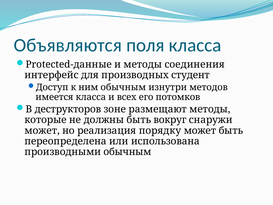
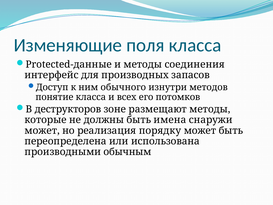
Объявляются: Объявляются -> Изменяющие
студент: студент -> запасов
ним обычным: обычным -> обычного
имеется: имеется -> понятие
вокруг: вокруг -> имена
